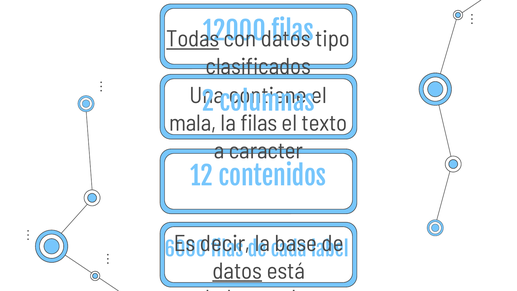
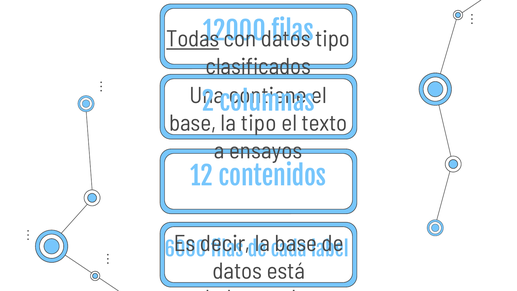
mala at (193, 123): mala -> base
la filas: filas -> tipo
caracter: caracter -> ensayos
datos at (237, 271) underline: present -> none
